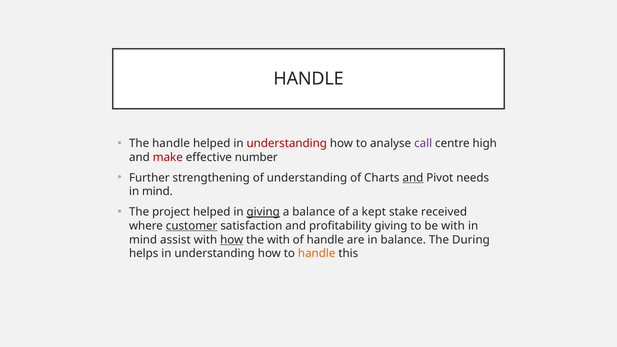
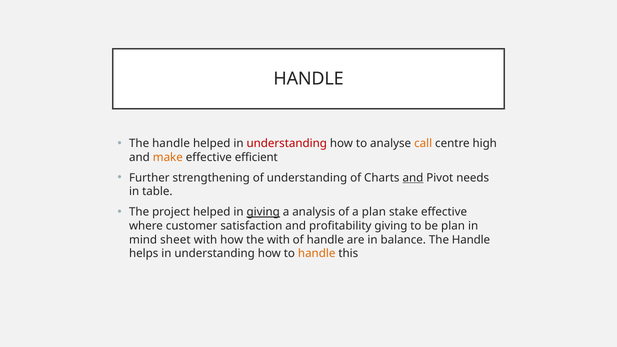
call colour: purple -> orange
make colour: red -> orange
number: number -> efficient
mind at (157, 192): mind -> table
a balance: balance -> analysis
a kept: kept -> plan
stake received: received -> effective
customer underline: present -> none
be with: with -> plan
assist: assist -> sheet
how at (232, 240) underline: present -> none
balance The During: During -> Handle
